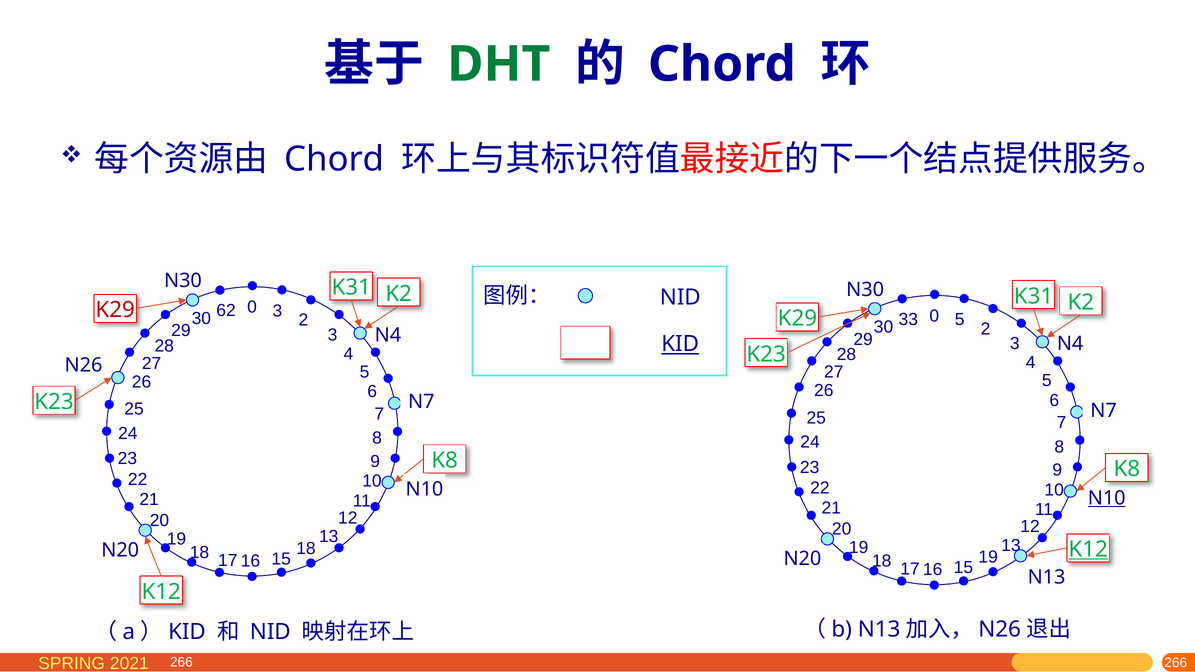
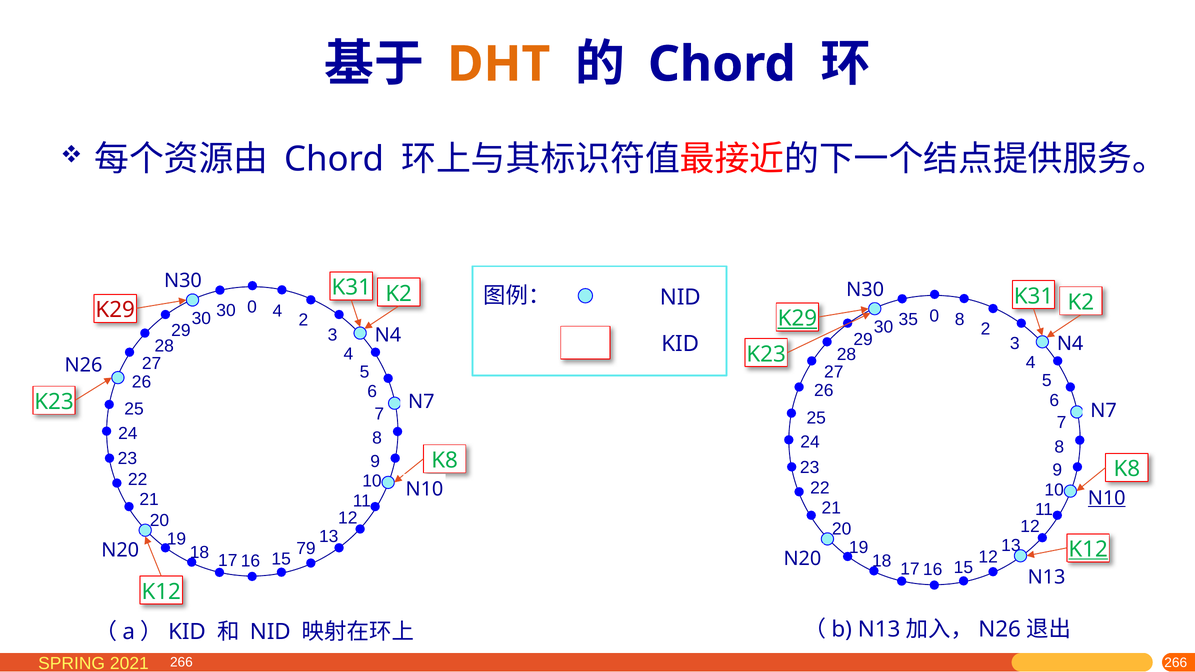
DHT colour: green -> orange
0 3: 3 -> 4
0 5: 5 -> 8
30 62: 62 -> 30
K29 at (797, 319) underline: none -> present
33: 33 -> 35
KID underline: present -> none
18 18: 18 -> 79
19 at (988, 557): 19 -> 12
